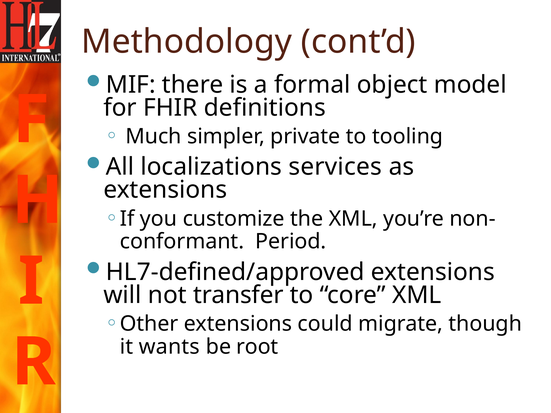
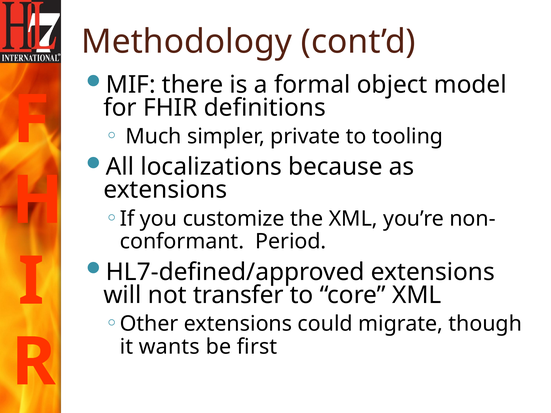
services: services -> because
root: root -> first
